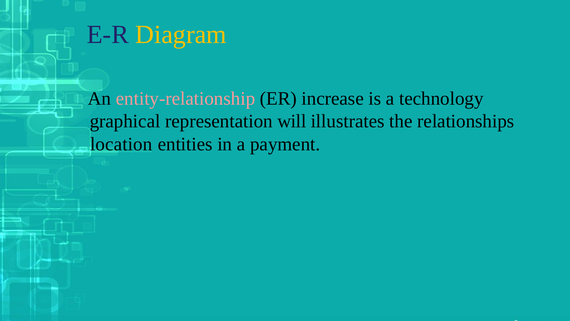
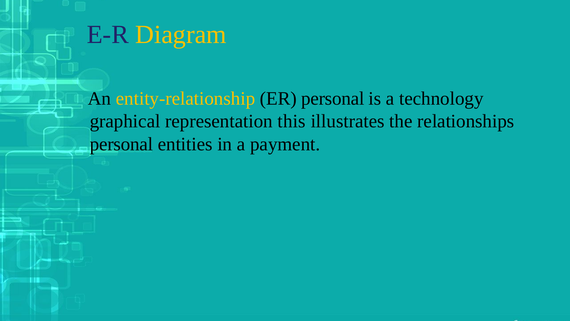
entity-relationship colour: pink -> yellow
ER increase: increase -> personal
will: will -> this
location at (121, 144): location -> personal
